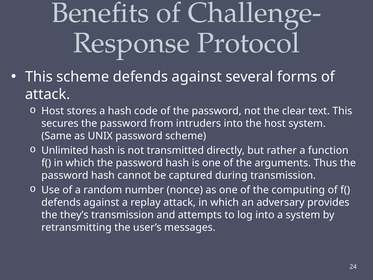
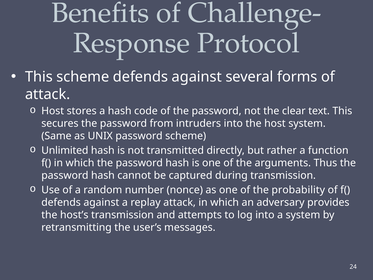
computing: computing -> probability
they’s: they’s -> host’s
